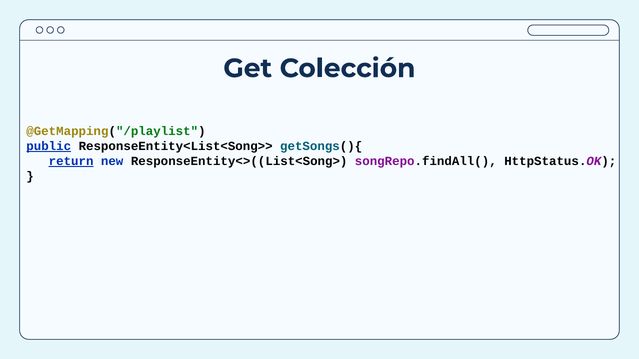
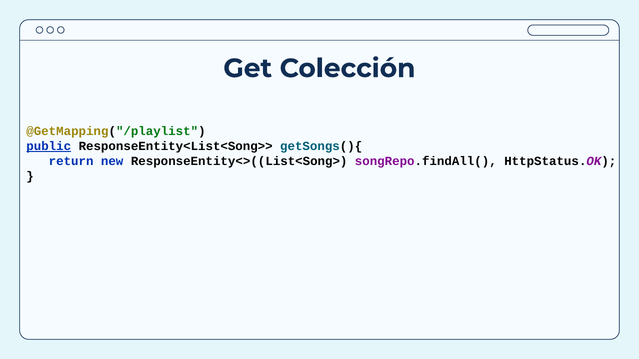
return underline: present -> none
